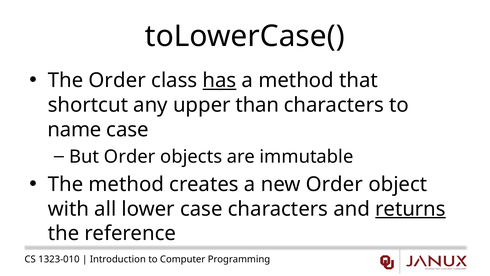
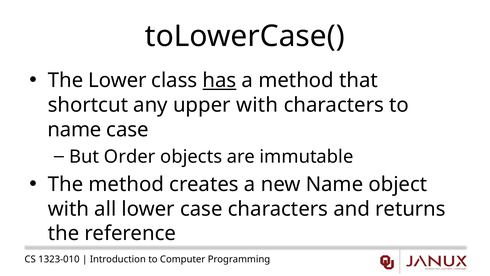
The Order: Order -> Lower
upper than: than -> with
new Order: Order -> Name
returns underline: present -> none
